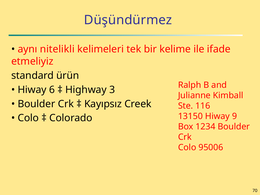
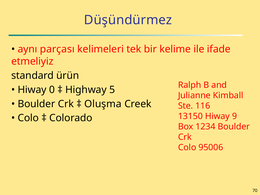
nitelikli: nitelikli -> parçası
6: 6 -> 0
3: 3 -> 5
Kayıpsız: Kayıpsız -> Oluşma
